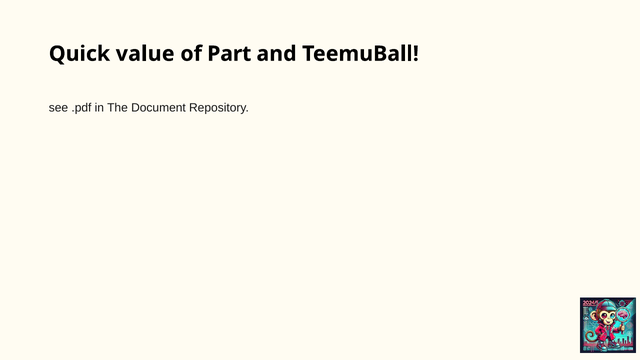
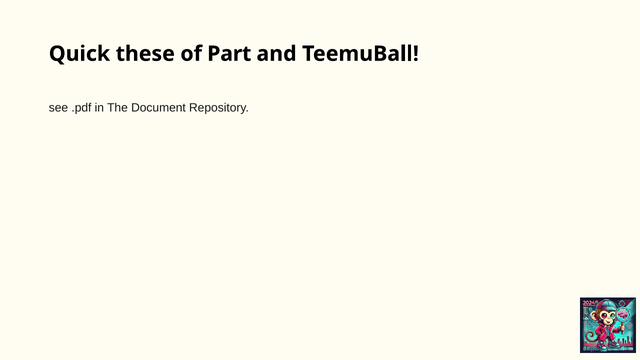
value: value -> these
